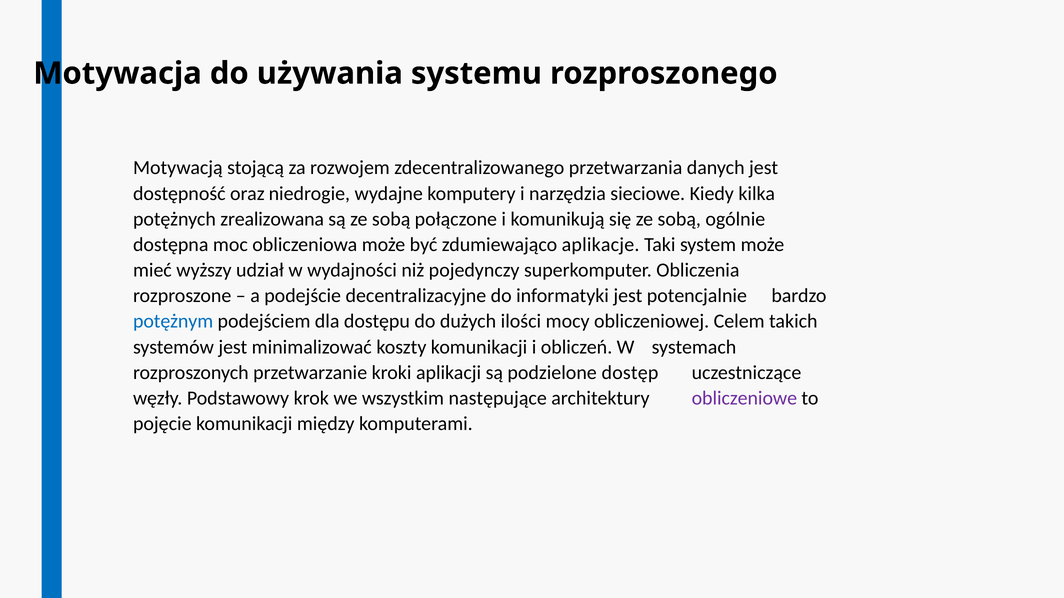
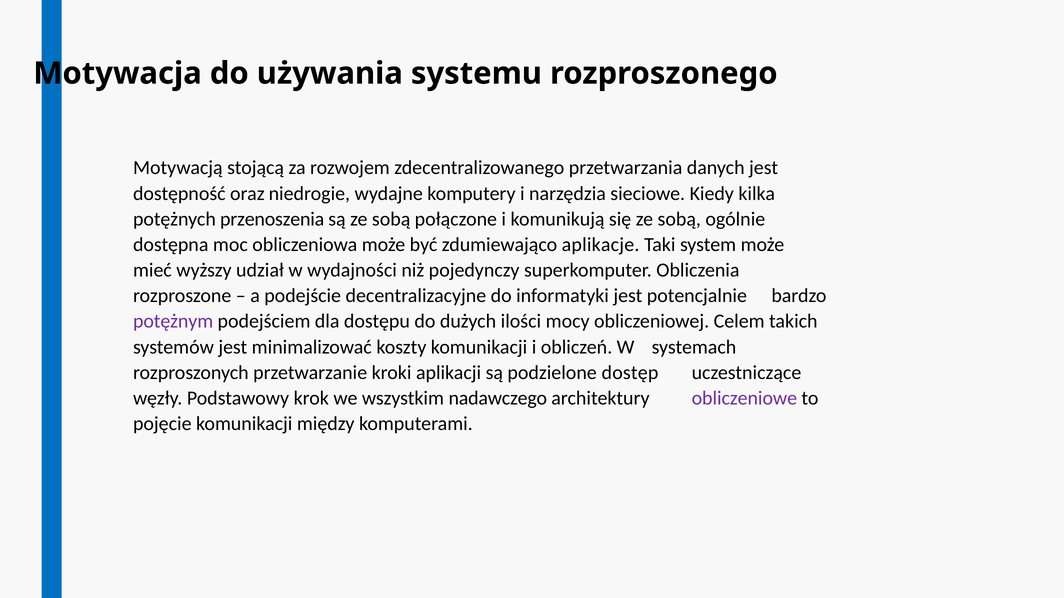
zrealizowana: zrealizowana -> przenoszenia
potężnym colour: blue -> purple
następujące: następujące -> nadawczego
